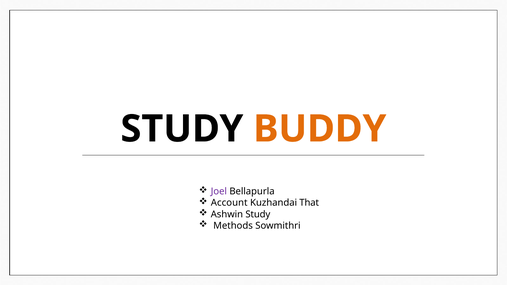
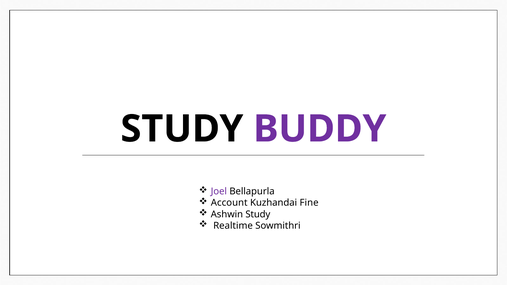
BUDDY colour: orange -> purple
That: That -> Fine
Methods: Methods -> Realtime
